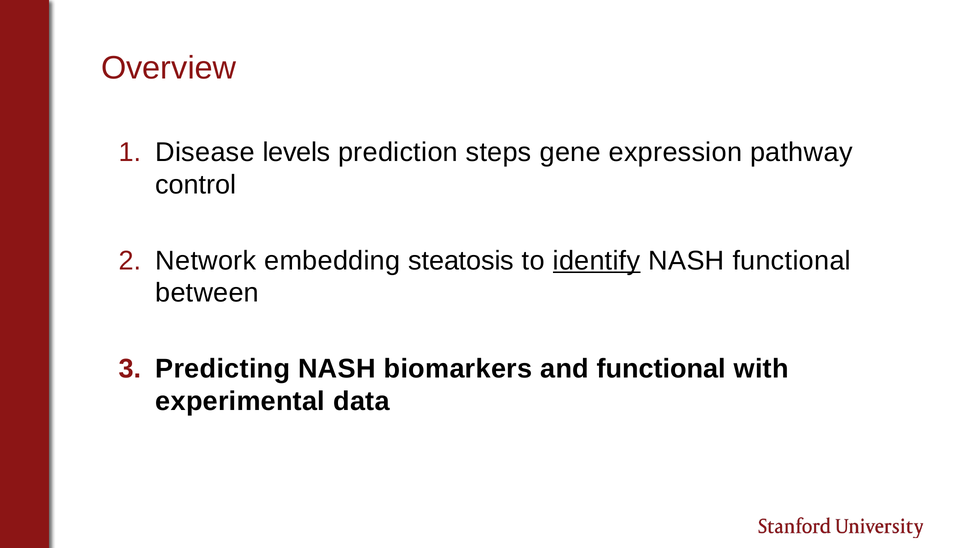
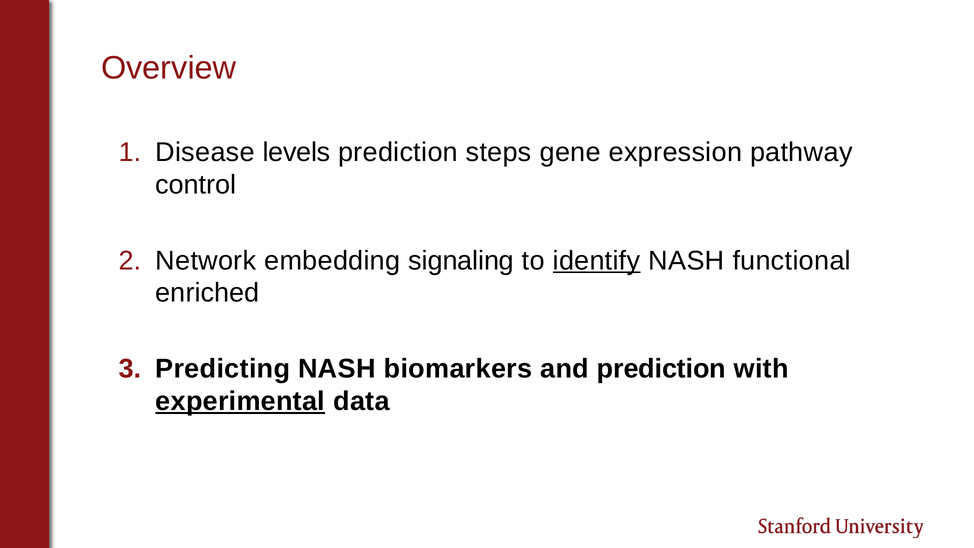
steatosis: steatosis -> signaling
between: between -> enriched
and functional: functional -> prediction
experimental underline: none -> present
